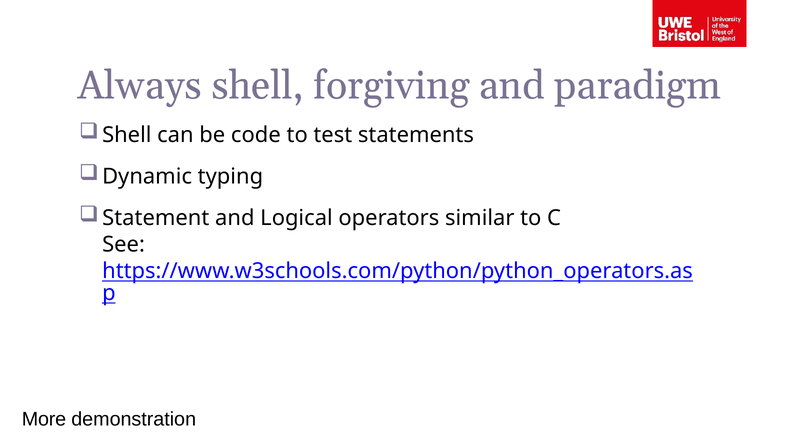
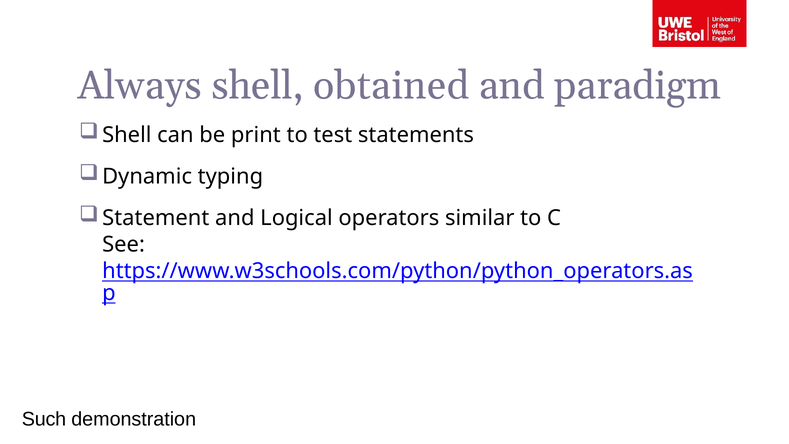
forgiving: forgiving -> obtained
code: code -> print
More: More -> Such
